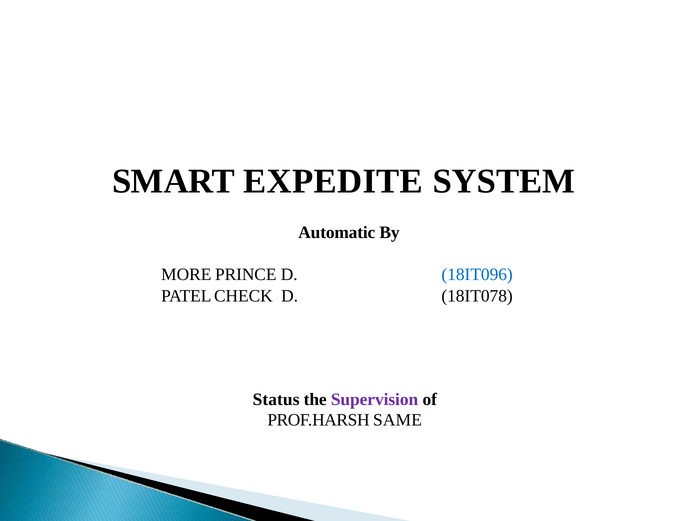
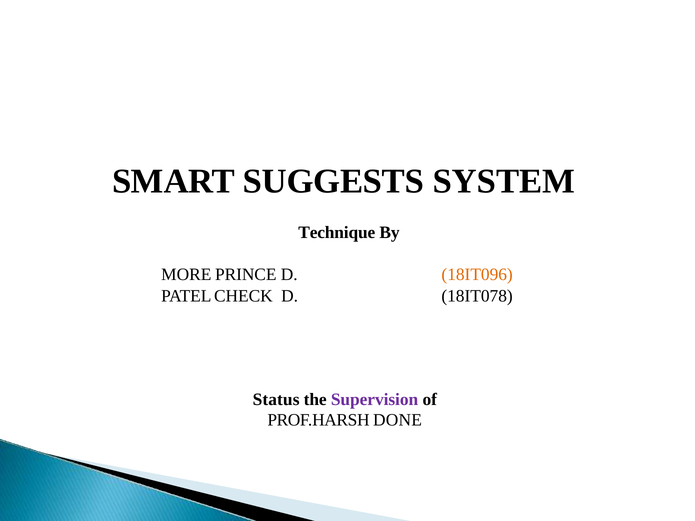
EXPEDITE: EXPEDITE -> SUGGESTS
Automatic: Automatic -> Technique
18IT096 colour: blue -> orange
SAME: SAME -> DONE
